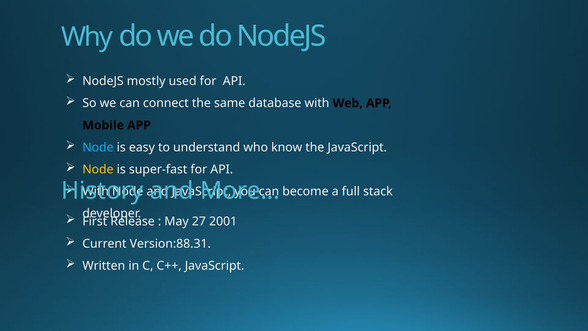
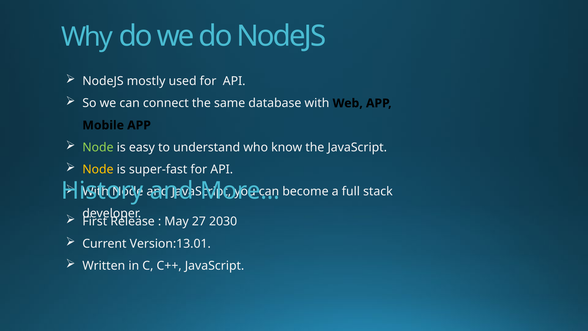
Node at (98, 147) colour: light blue -> light green
2001: 2001 -> 2030
Version:88.31: Version:88.31 -> Version:13.01
